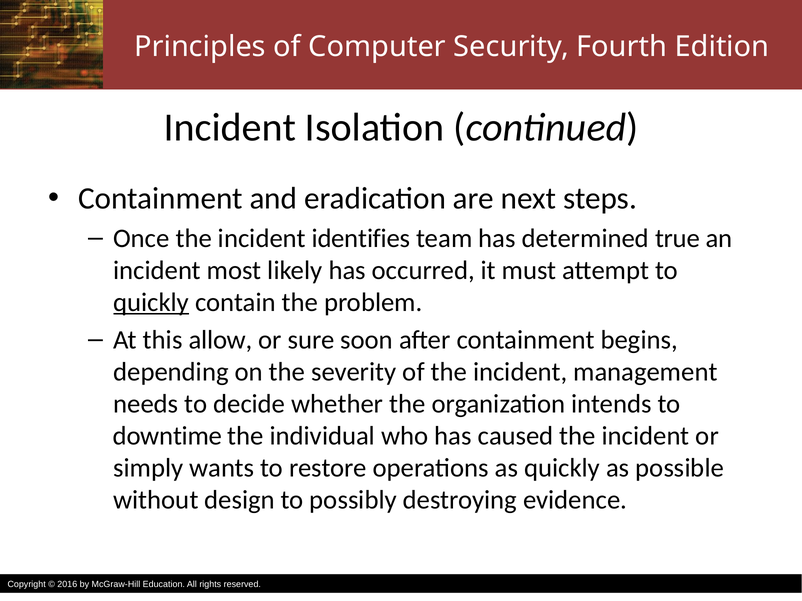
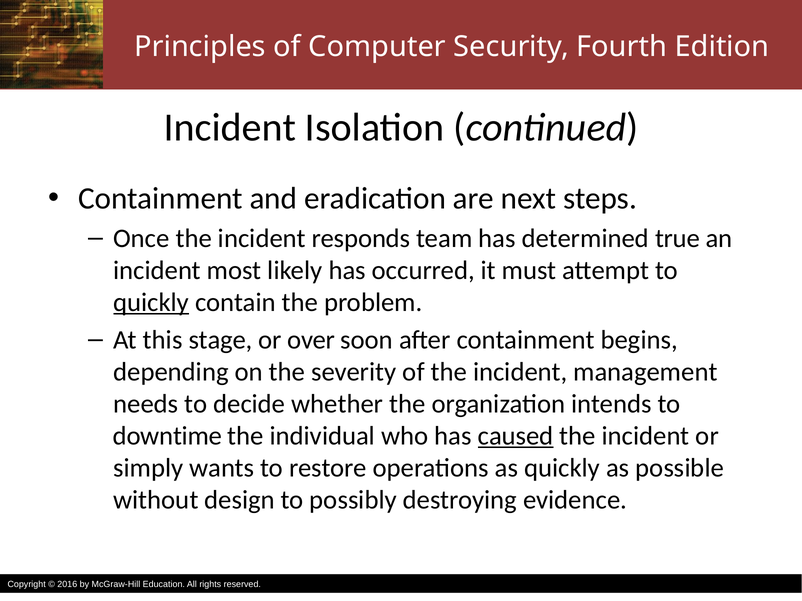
identifies: identifies -> responds
allow: allow -> stage
sure: sure -> over
caused underline: none -> present
